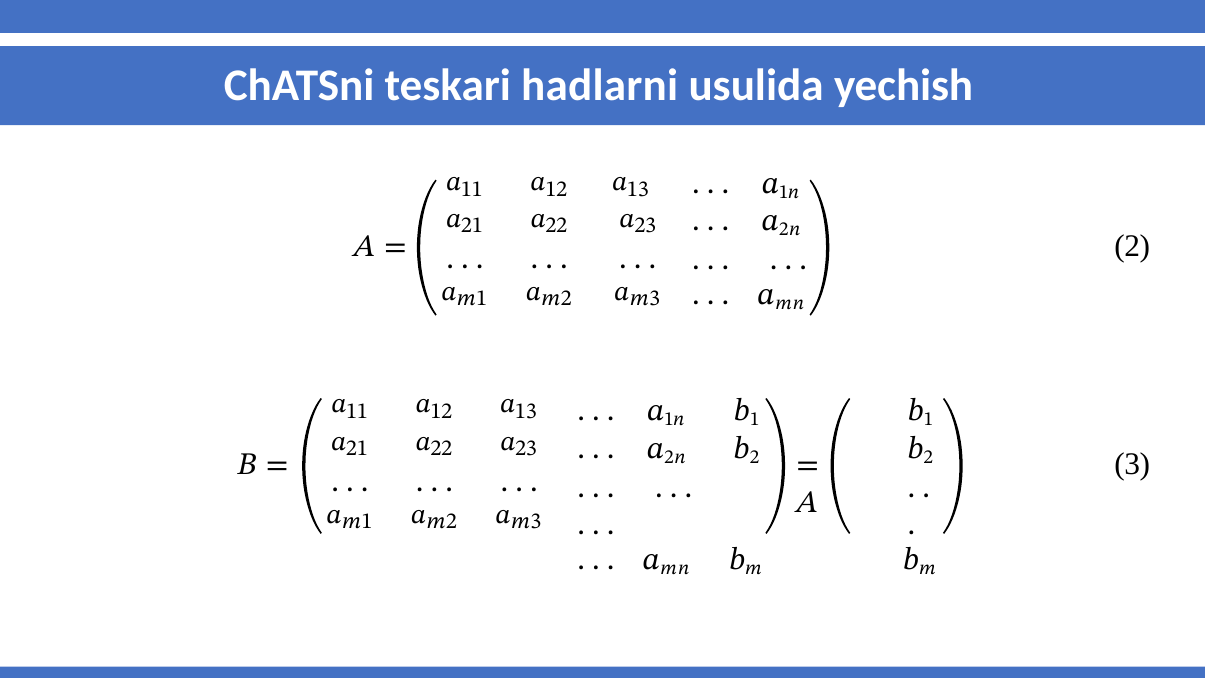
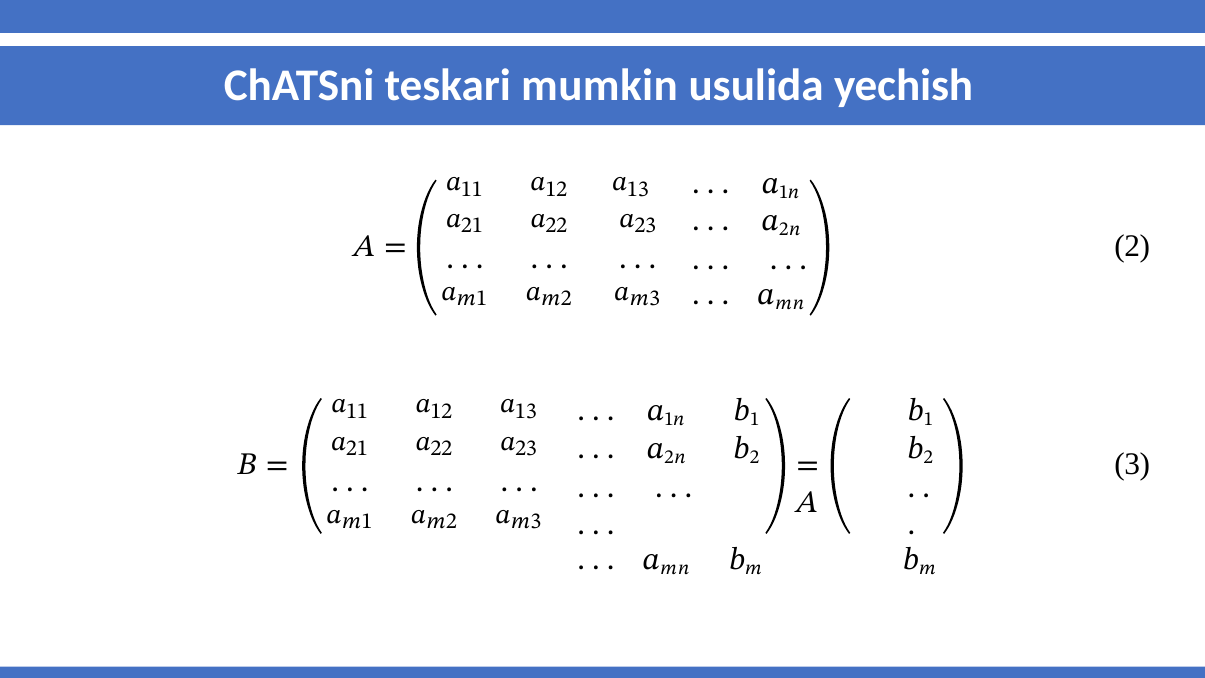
hadlarni: hadlarni -> mumkin
